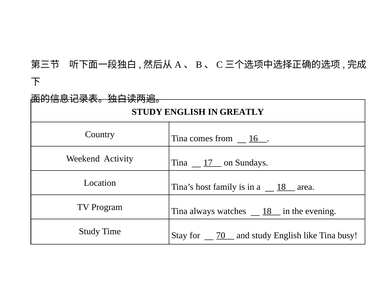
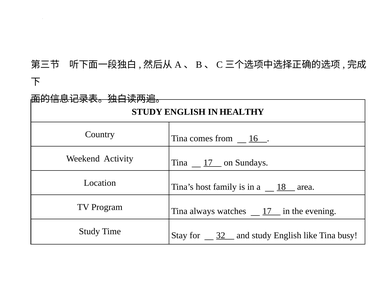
GREATLY: GREATLY -> HEALTHY
watches 18: 18 -> 17
70: 70 -> 32
